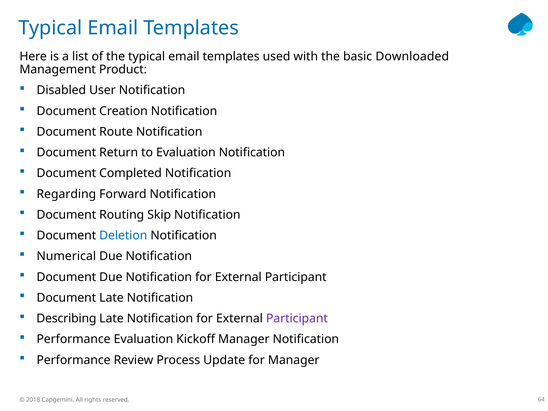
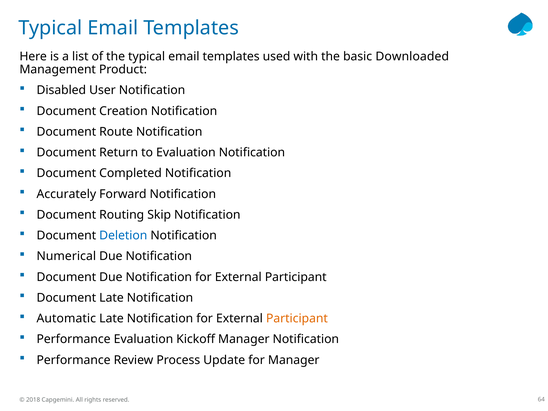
Regarding: Regarding -> Accurately
Describing: Describing -> Automatic
Participant at (297, 319) colour: purple -> orange
